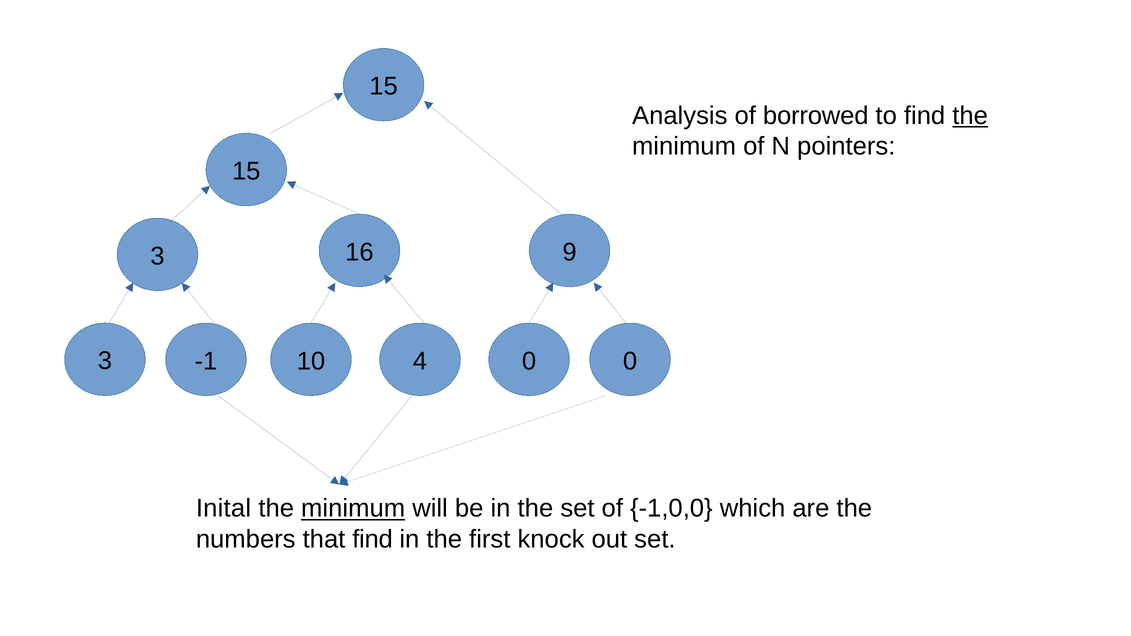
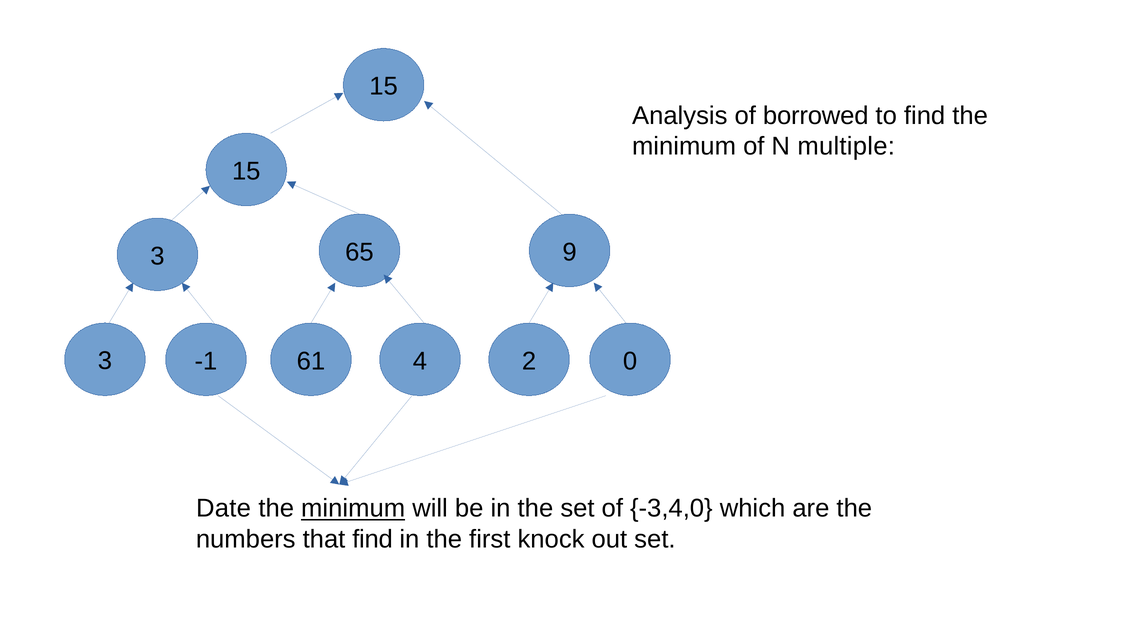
the at (970, 116) underline: present -> none
pointers: pointers -> multiple
16: 16 -> 65
10: 10 -> 61
4 0: 0 -> 2
Inital: Inital -> Date
-1,0,0: -1,0,0 -> -3,4,0
